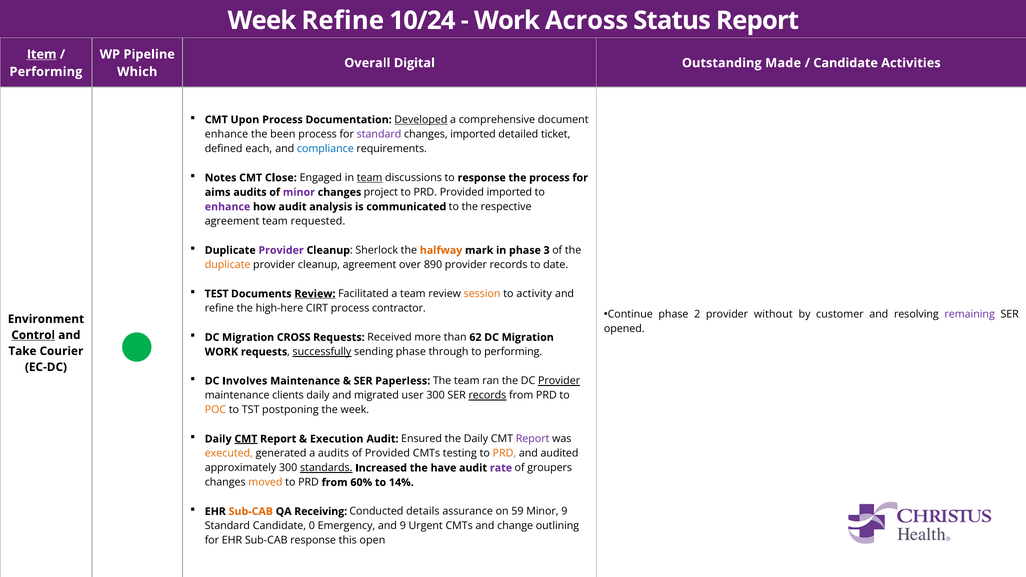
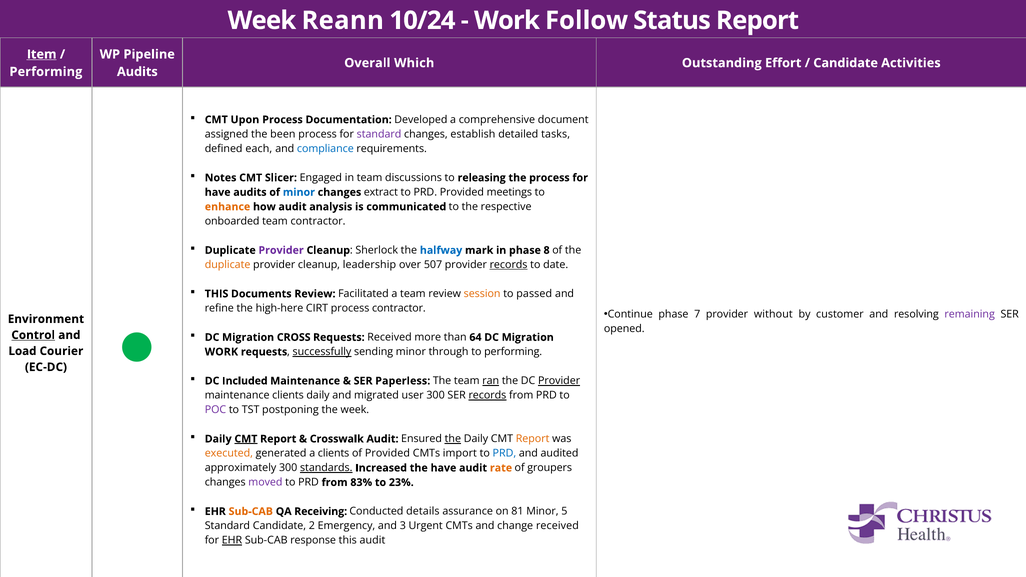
Week Refine: Refine -> Reann
Across: Across -> Follow
Digital: Digital -> Which
Made: Made -> Effort
Which at (137, 72): Which -> Audits
Developed underline: present -> none
enhance at (227, 134): enhance -> assigned
changes imported: imported -> establish
ticket: ticket -> tasks
Close: Close -> Slicer
team at (370, 178) underline: present -> none
to response: response -> releasing
aims at (218, 192): aims -> have
minor at (299, 192) colour: purple -> blue
project: project -> extract
Provided imported: imported -> meetings
enhance at (228, 207) colour: purple -> orange
agreement at (232, 221): agreement -> onboarded
team requested: requested -> contractor
halfway colour: orange -> blue
3: 3 -> 8
cleanup agreement: agreement -> leadership
890: 890 -> 507
records at (509, 265) underline: none -> present
TEST at (217, 294): TEST -> THIS
Review at (315, 294) underline: present -> none
activity: activity -> passed
2: 2 -> 7
62: 62 -> 64
Take: Take -> Load
sending phase: phase -> minor
Involves: Involves -> Included
ran underline: none -> present
POC colour: orange -> purple
Execution: Execution -> Crosswalk
the at (453, 439) underline: none -> present
Report at (533, 439) colour: purple -> orange
a audits: audits -> clients
testing: testing -> import
PRD at (504, 454) colour: orange -> blue
rate colour: purple -> orange
moved colour: orange -> purple
60%: 60% -> 83%
14%: 14% -> 23%
59: 59 -> 81
Minor 9: 9 -> 5
0: 0 -> 2
and 9: 9 -> 3
change outlining: outlining -> received
EHR at (232, 541) underline: none -> present
this open: open -> audit
